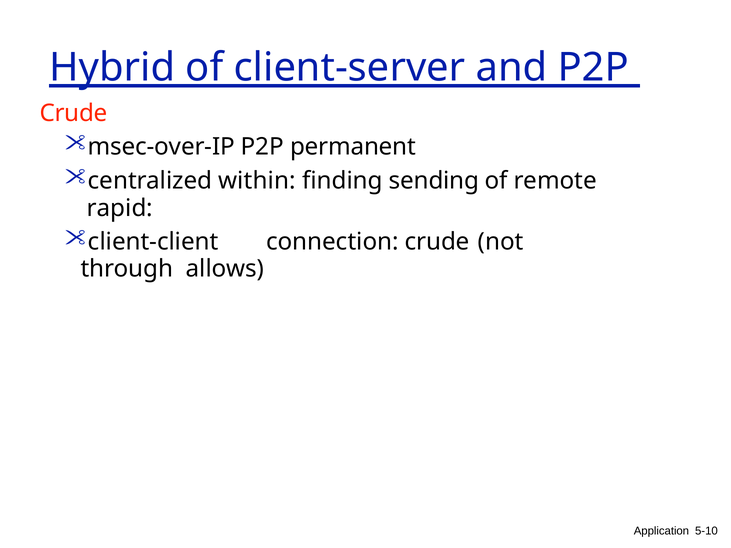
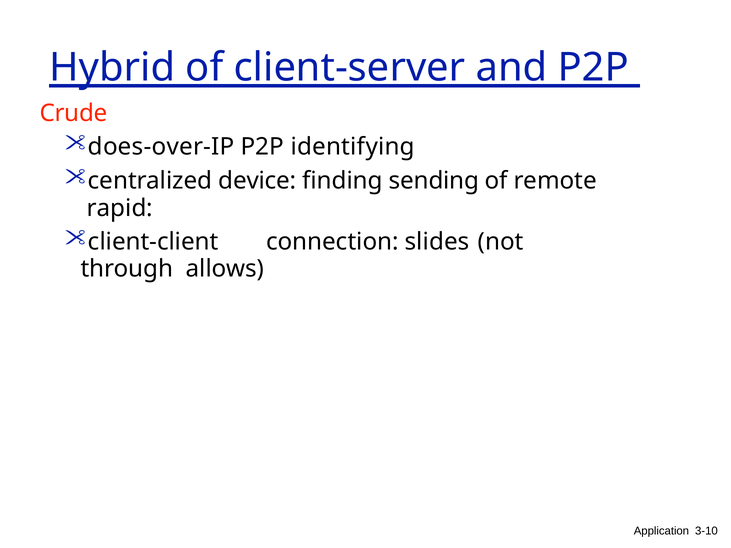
msec-over-IP: msec-over-IP -> does-over-IP
permanent: permanent -> identifying
within: within -> device
connection crude: crude -> slides
5-10: 5-10 -> 3-10
